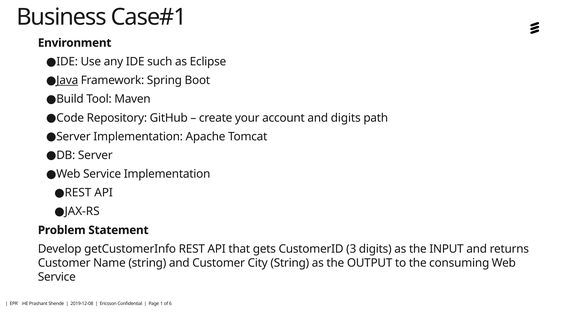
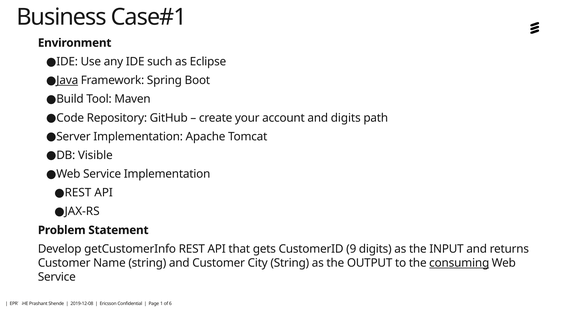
DB Server: Server -> Visible
3: 3 -> 9
consuming underline: none -> present
